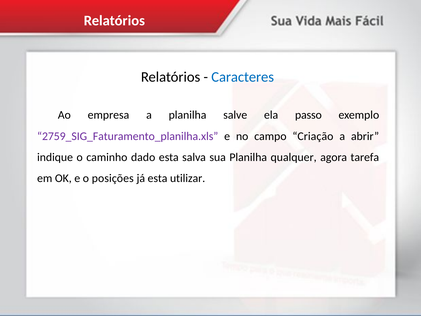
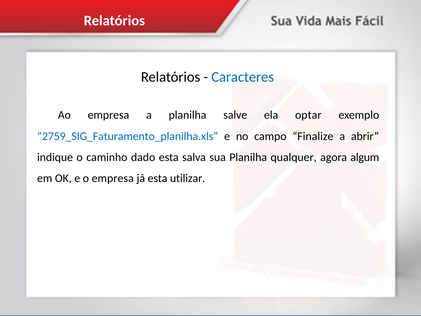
passo: passo -> optar
2759_SIG_Faturamento_planilha.xls colour: purple -> blue
Criação: Criação -> Finalize
tarefa: tarefa -> algum
o posições: posições -> empresa
